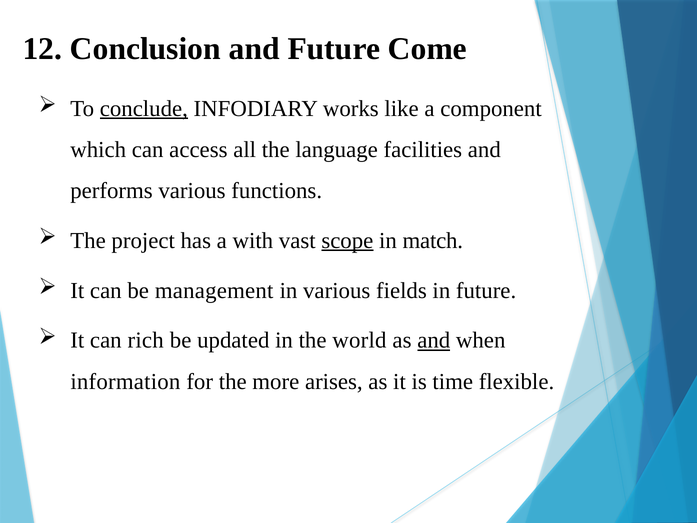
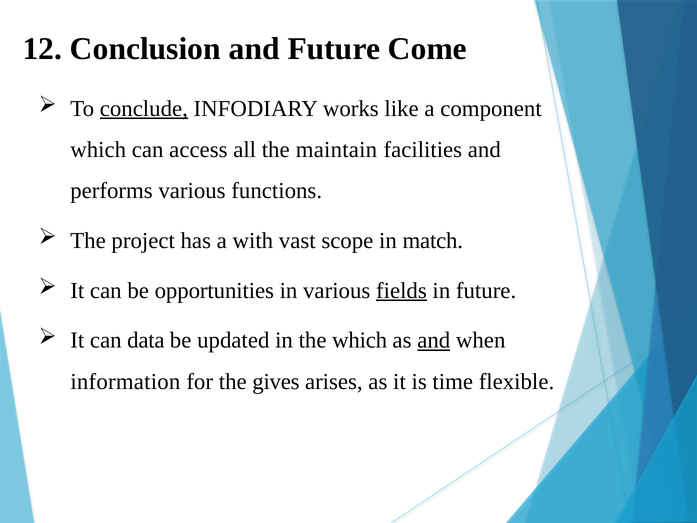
language: language -> maintain
scope underline: present -> none
management: management -> opportunities
fields underline: none -> present
rich: rich -> data
the world: world -> which
more: more -> gives
